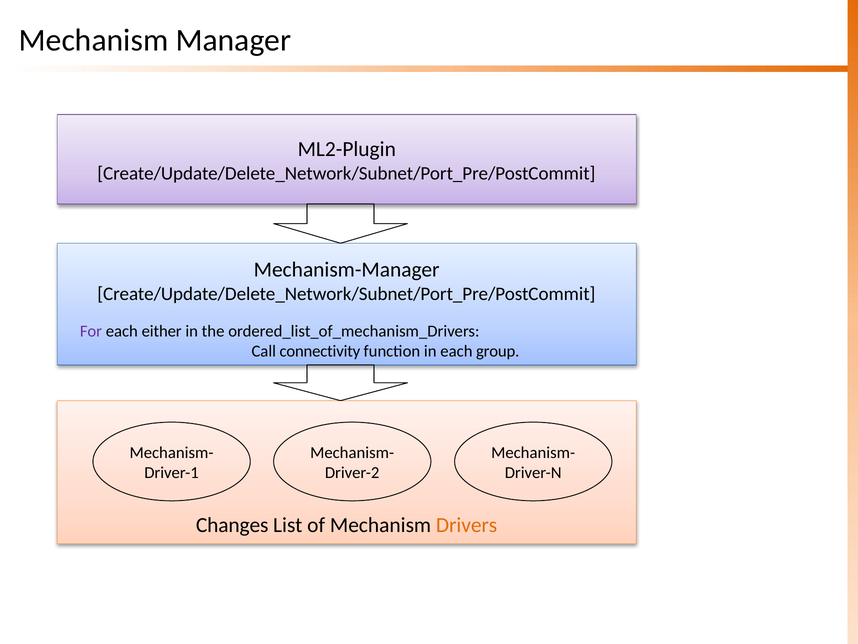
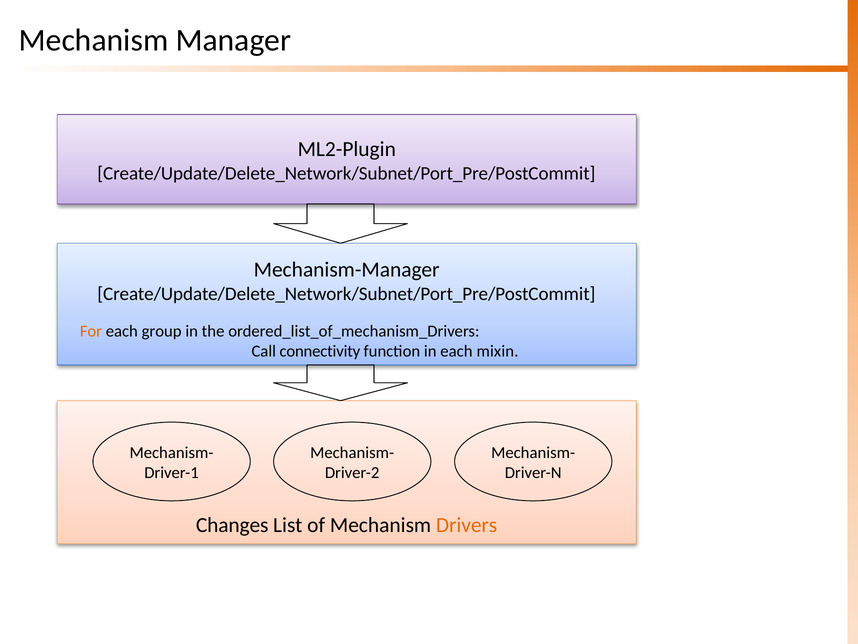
For colour: purple -> orange
either: either -> group
group: group -> mixin
